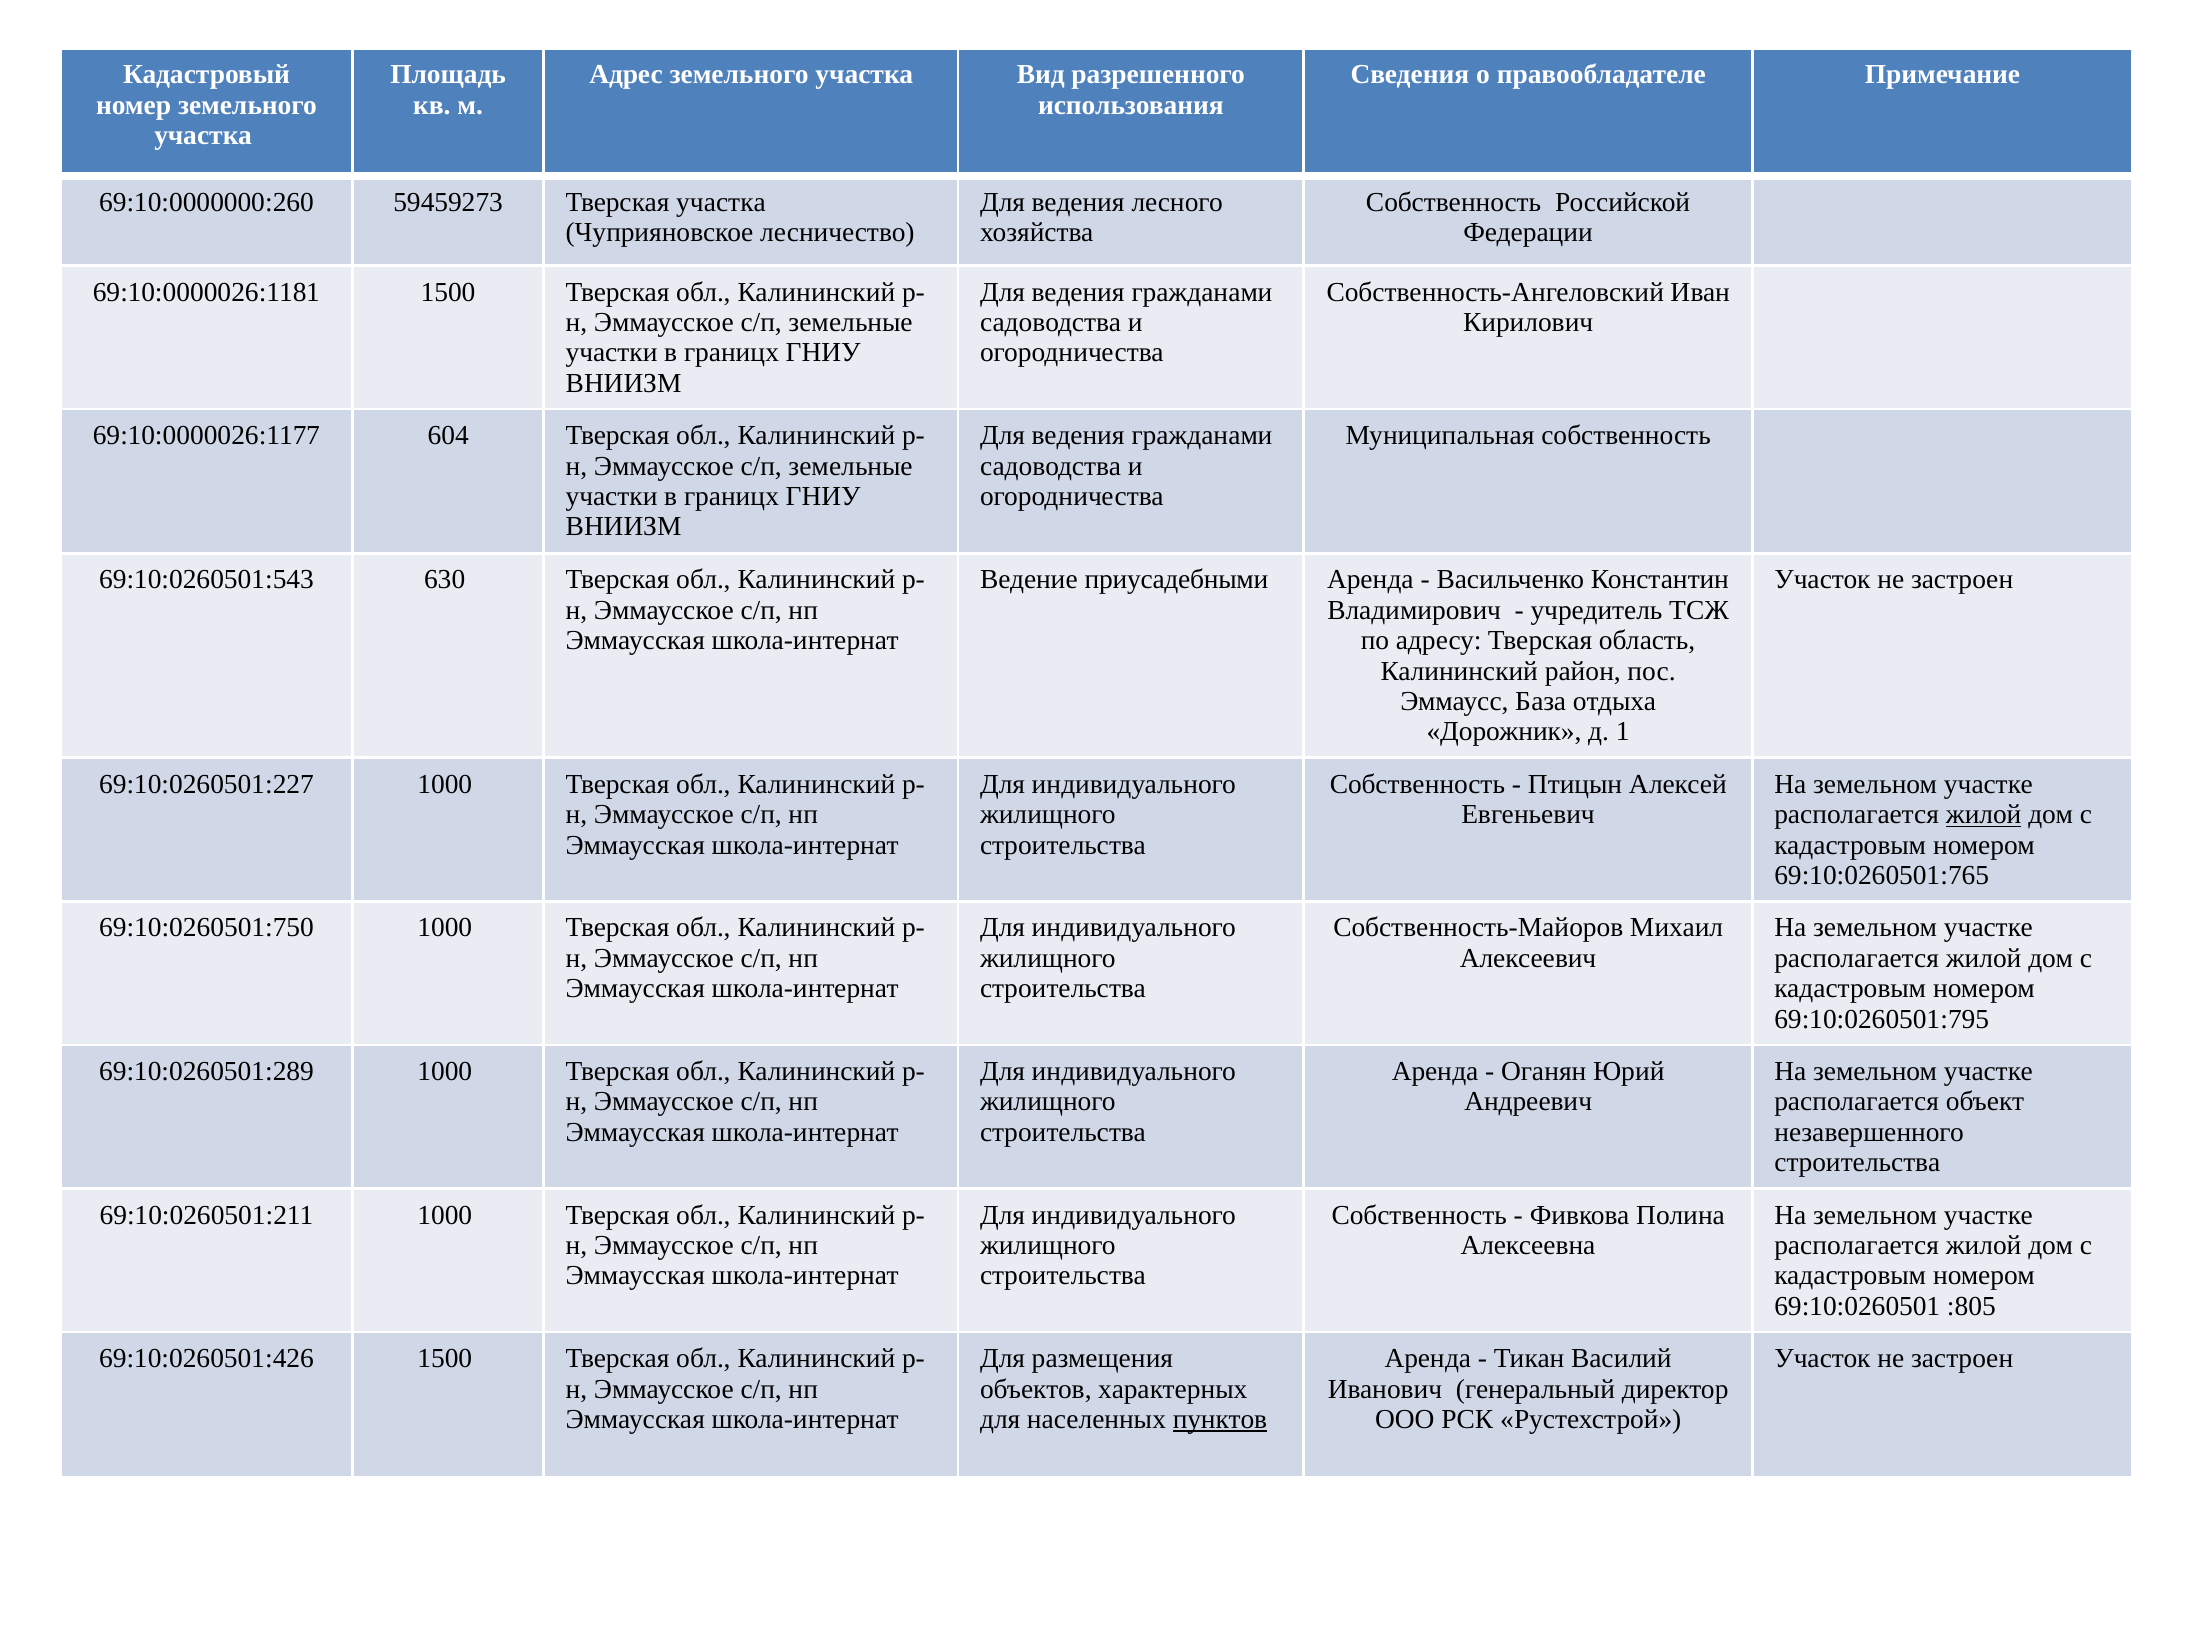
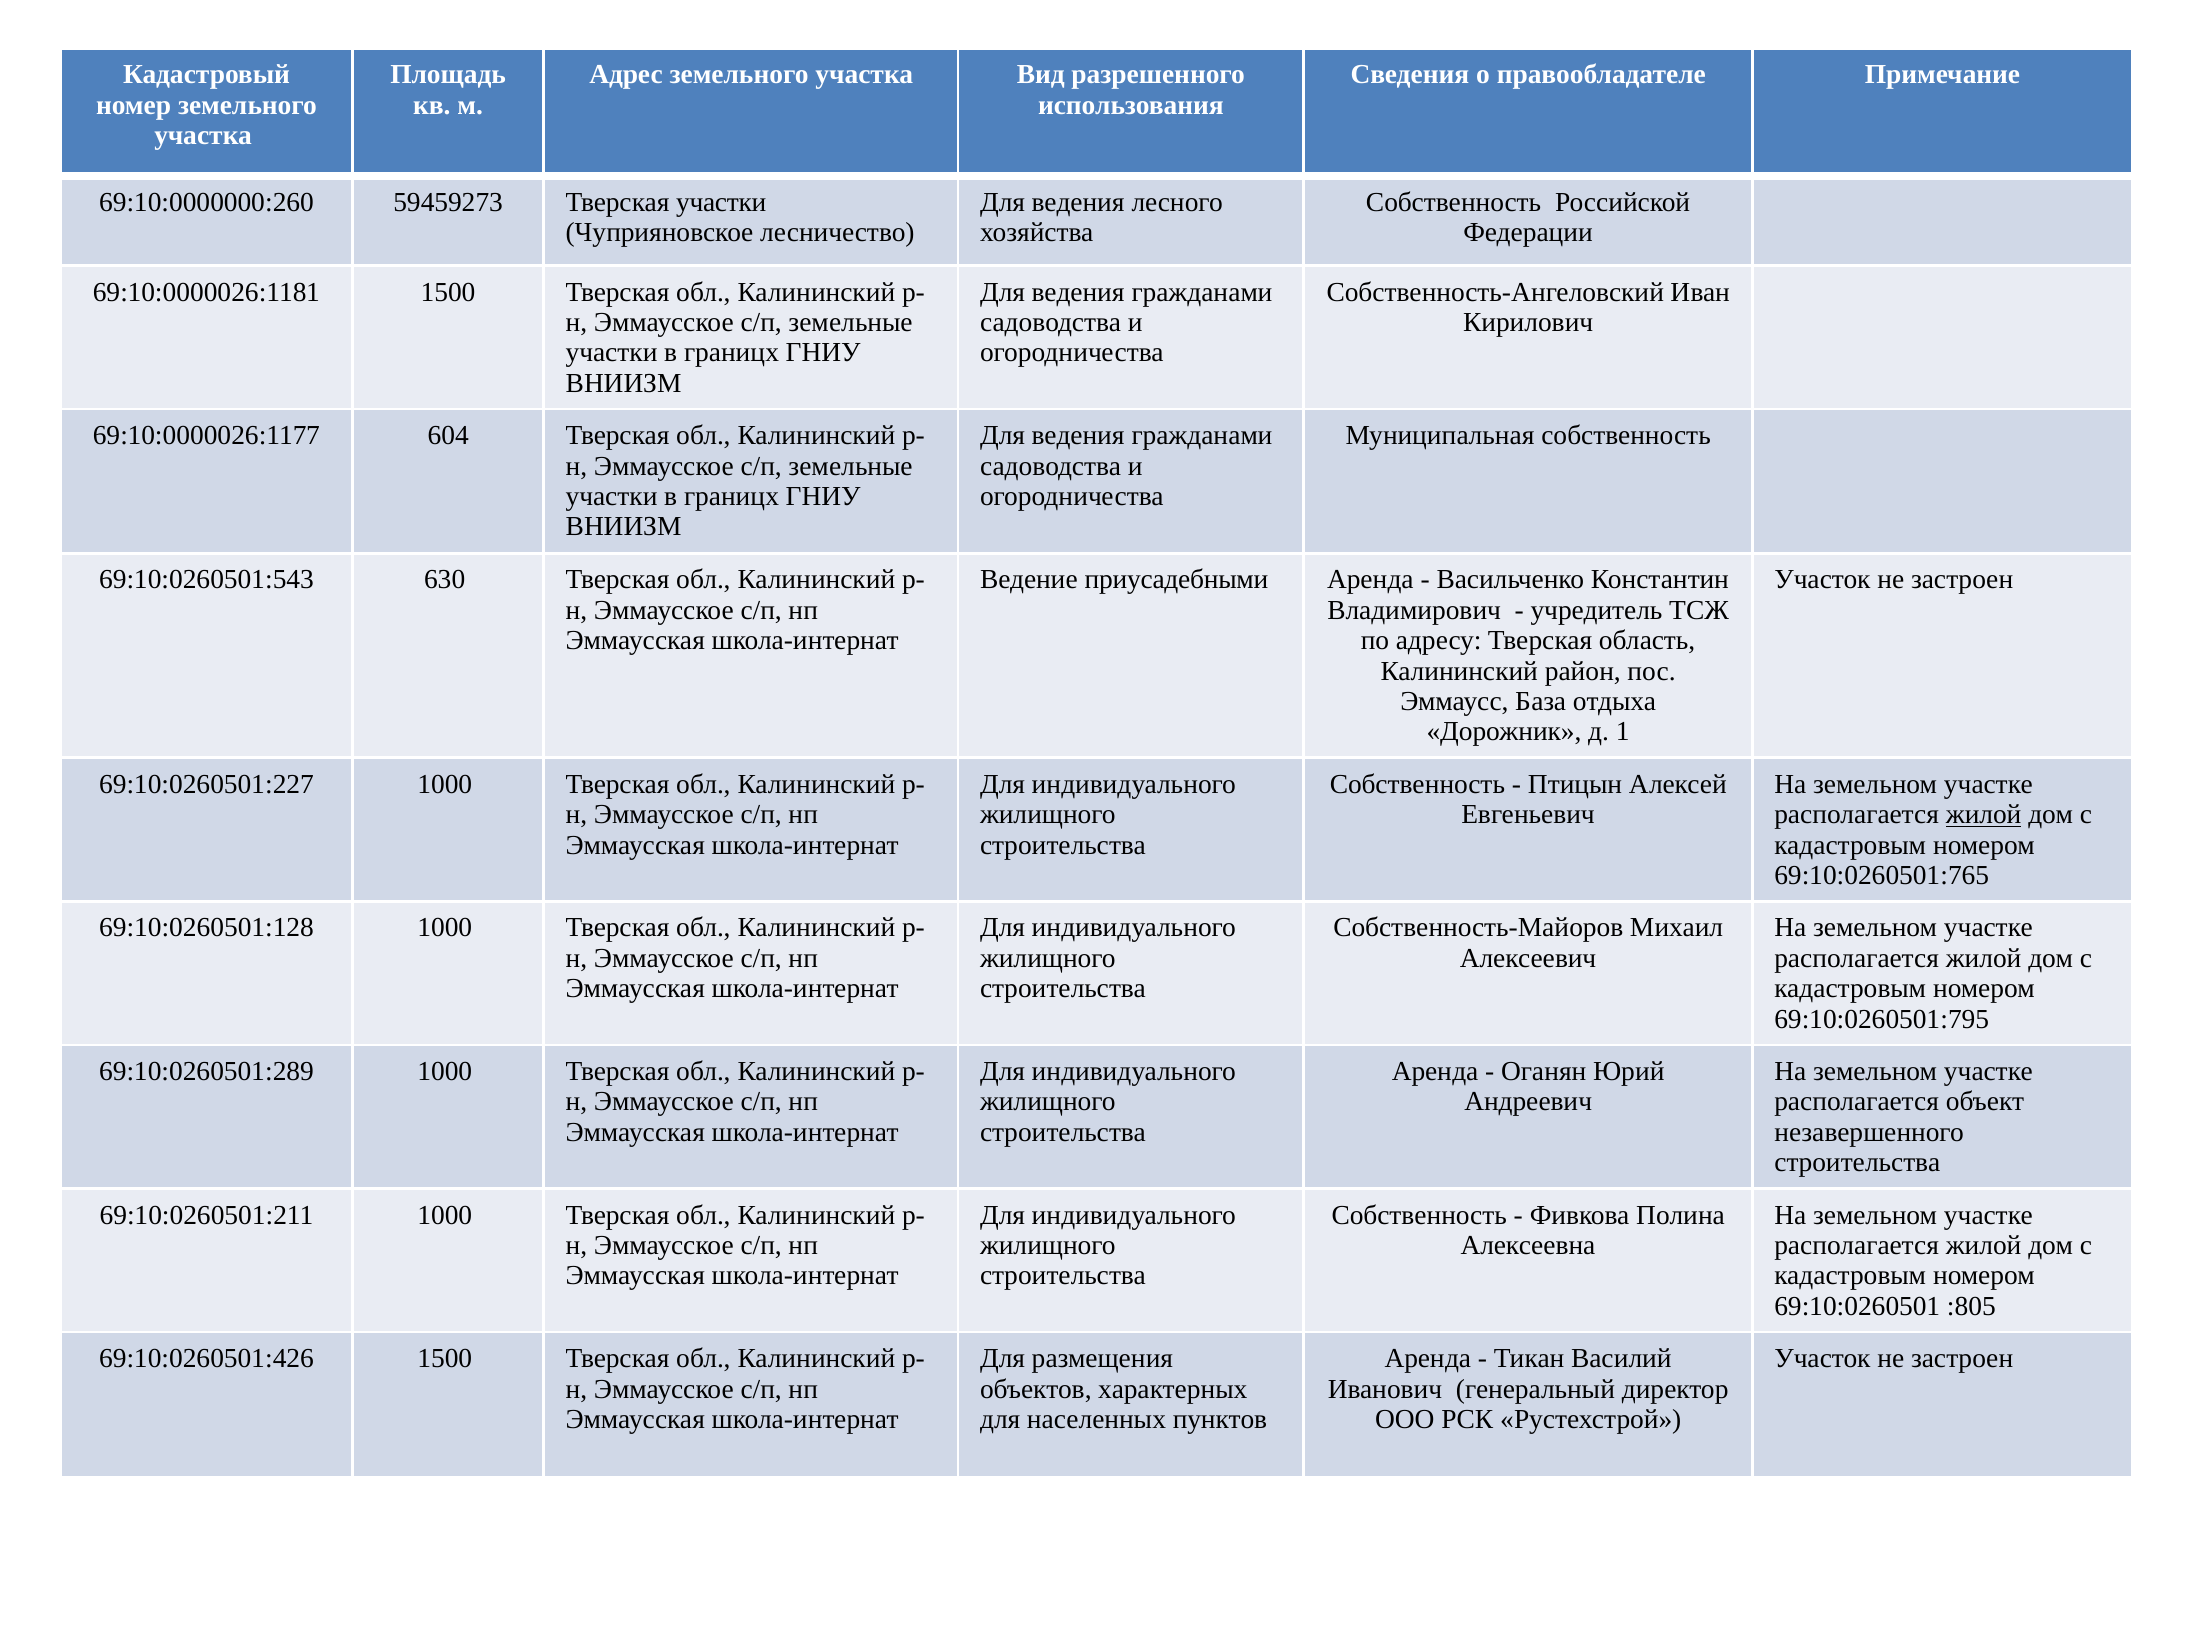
Тверская участка: участка -> участки
69:10:0260501:750: 69:10:0260501:750 -> 69:10:0260501:128
пунктов underline: present -> none
